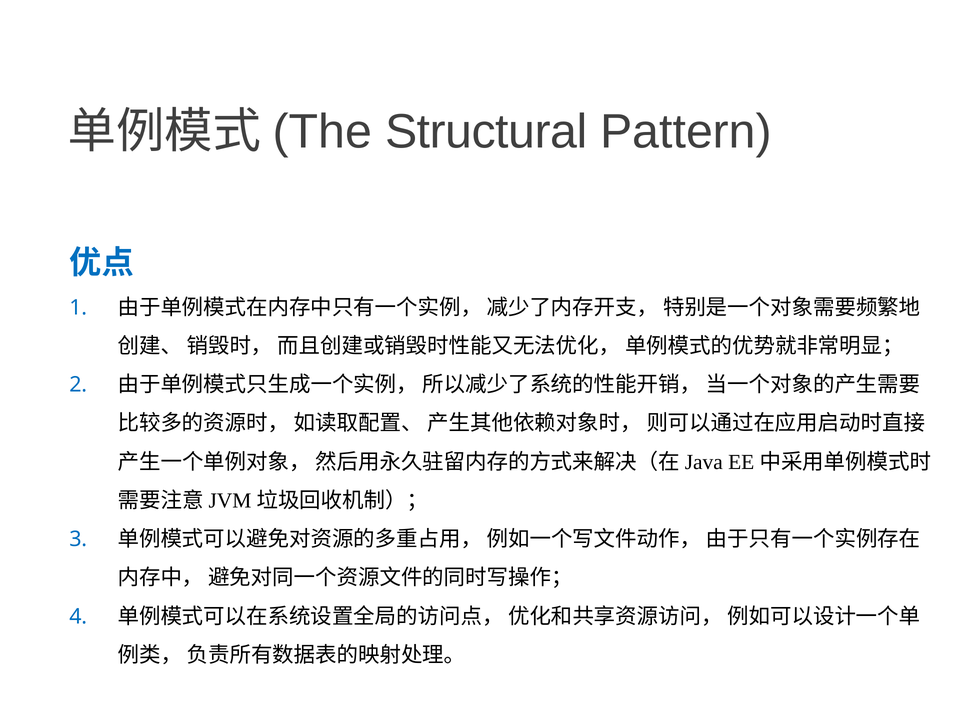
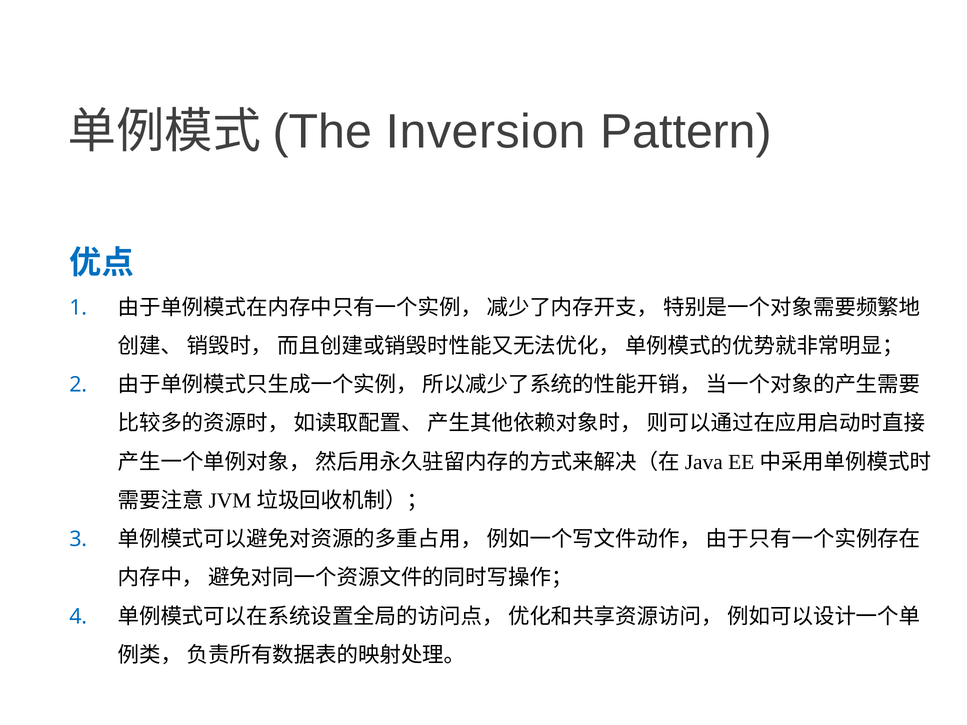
Structural: Structural -> Inversion
